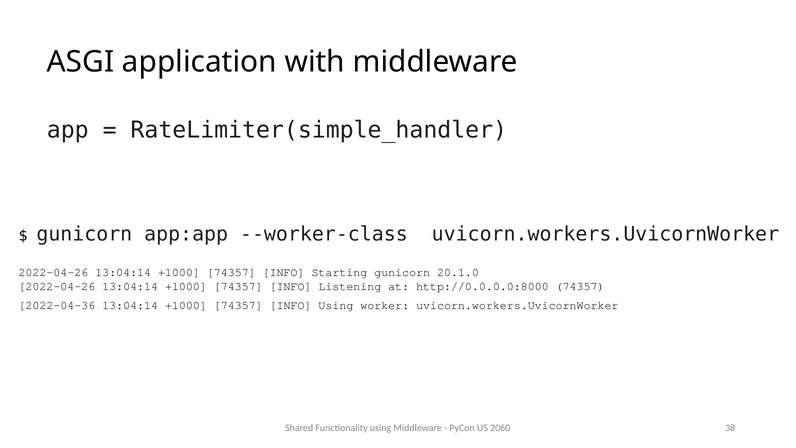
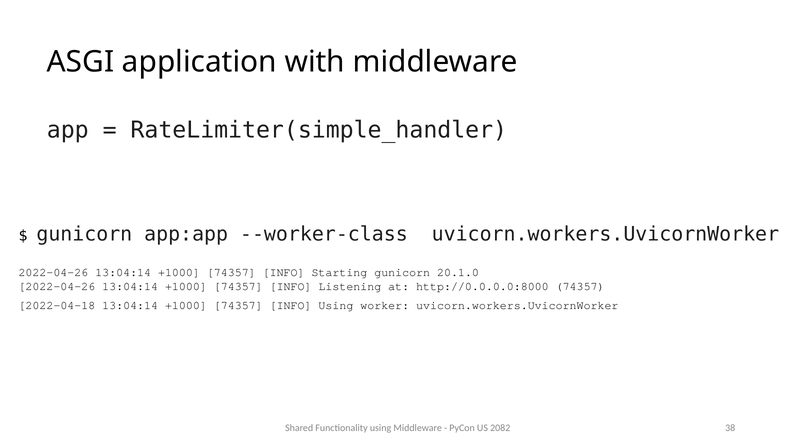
2022-04-36: 2022-04-36 -> 2022-04-18
2060: 2060 -> 2082
